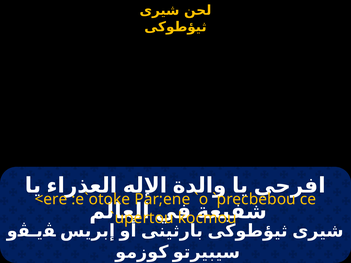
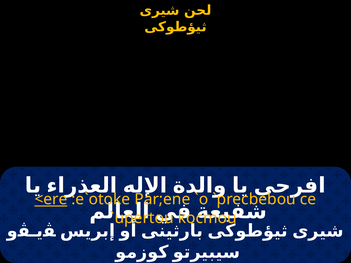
<ere underline: none -> present
